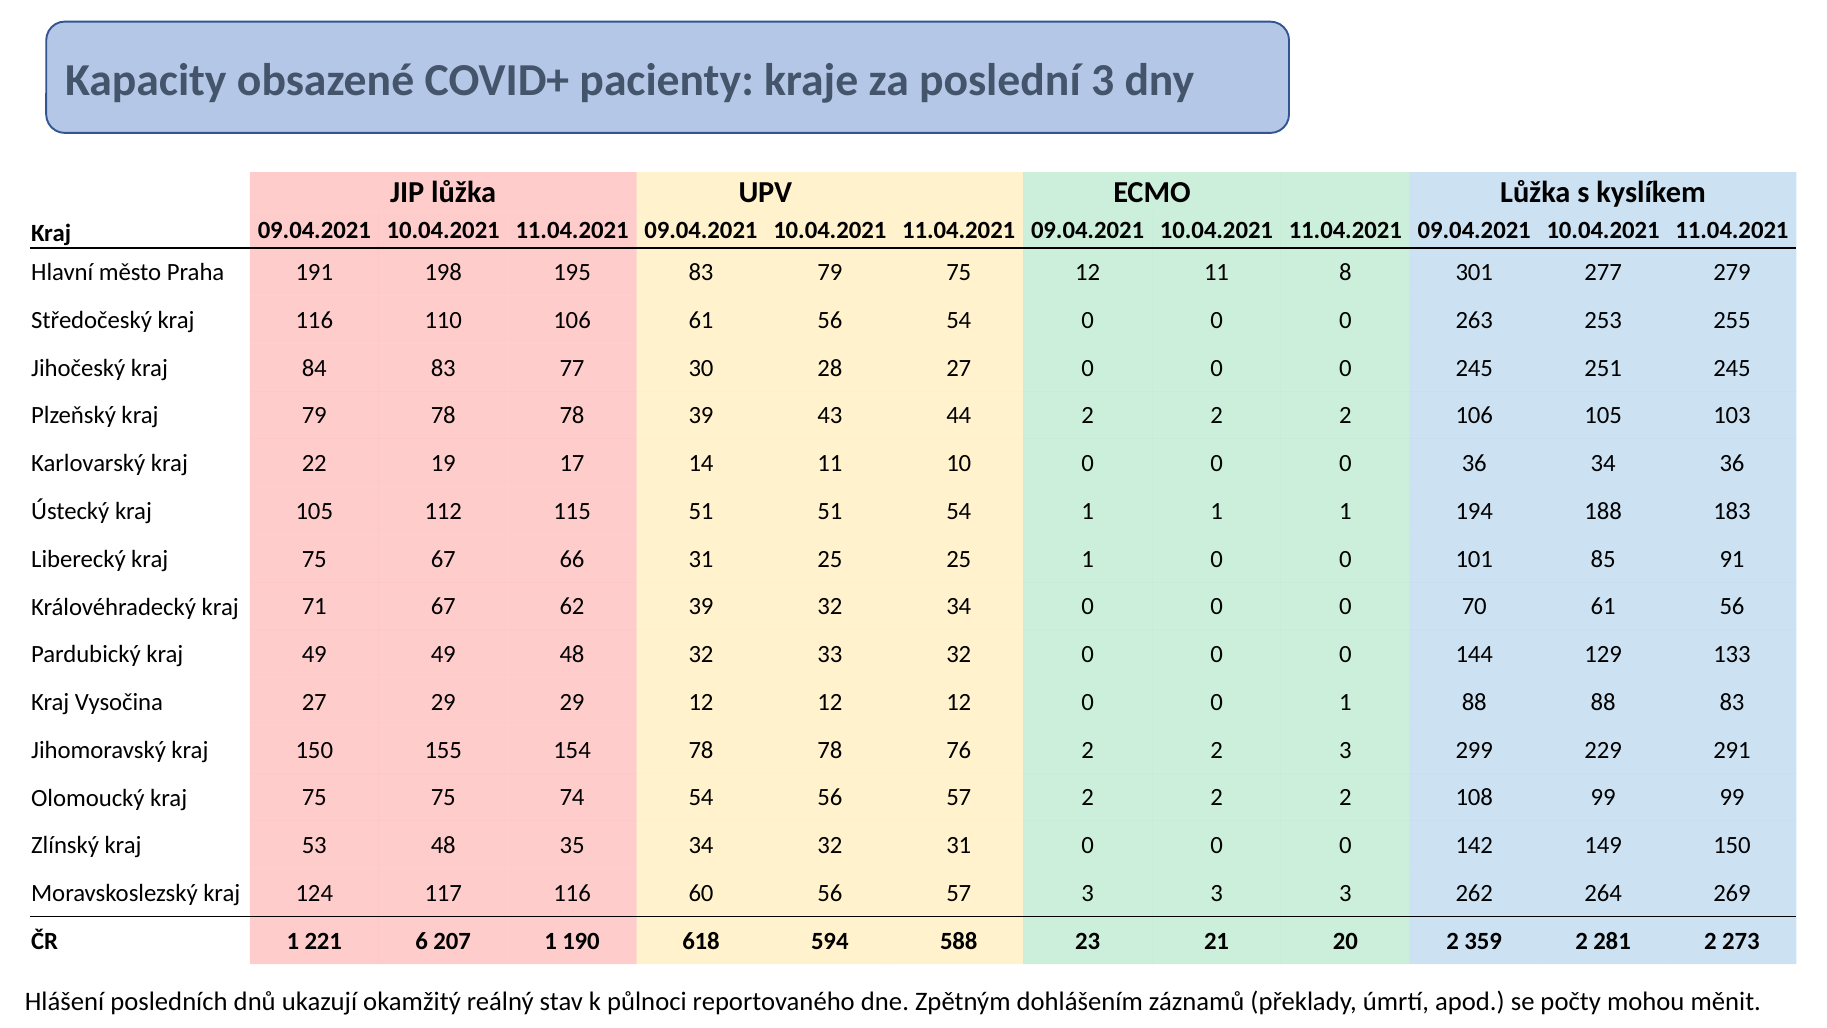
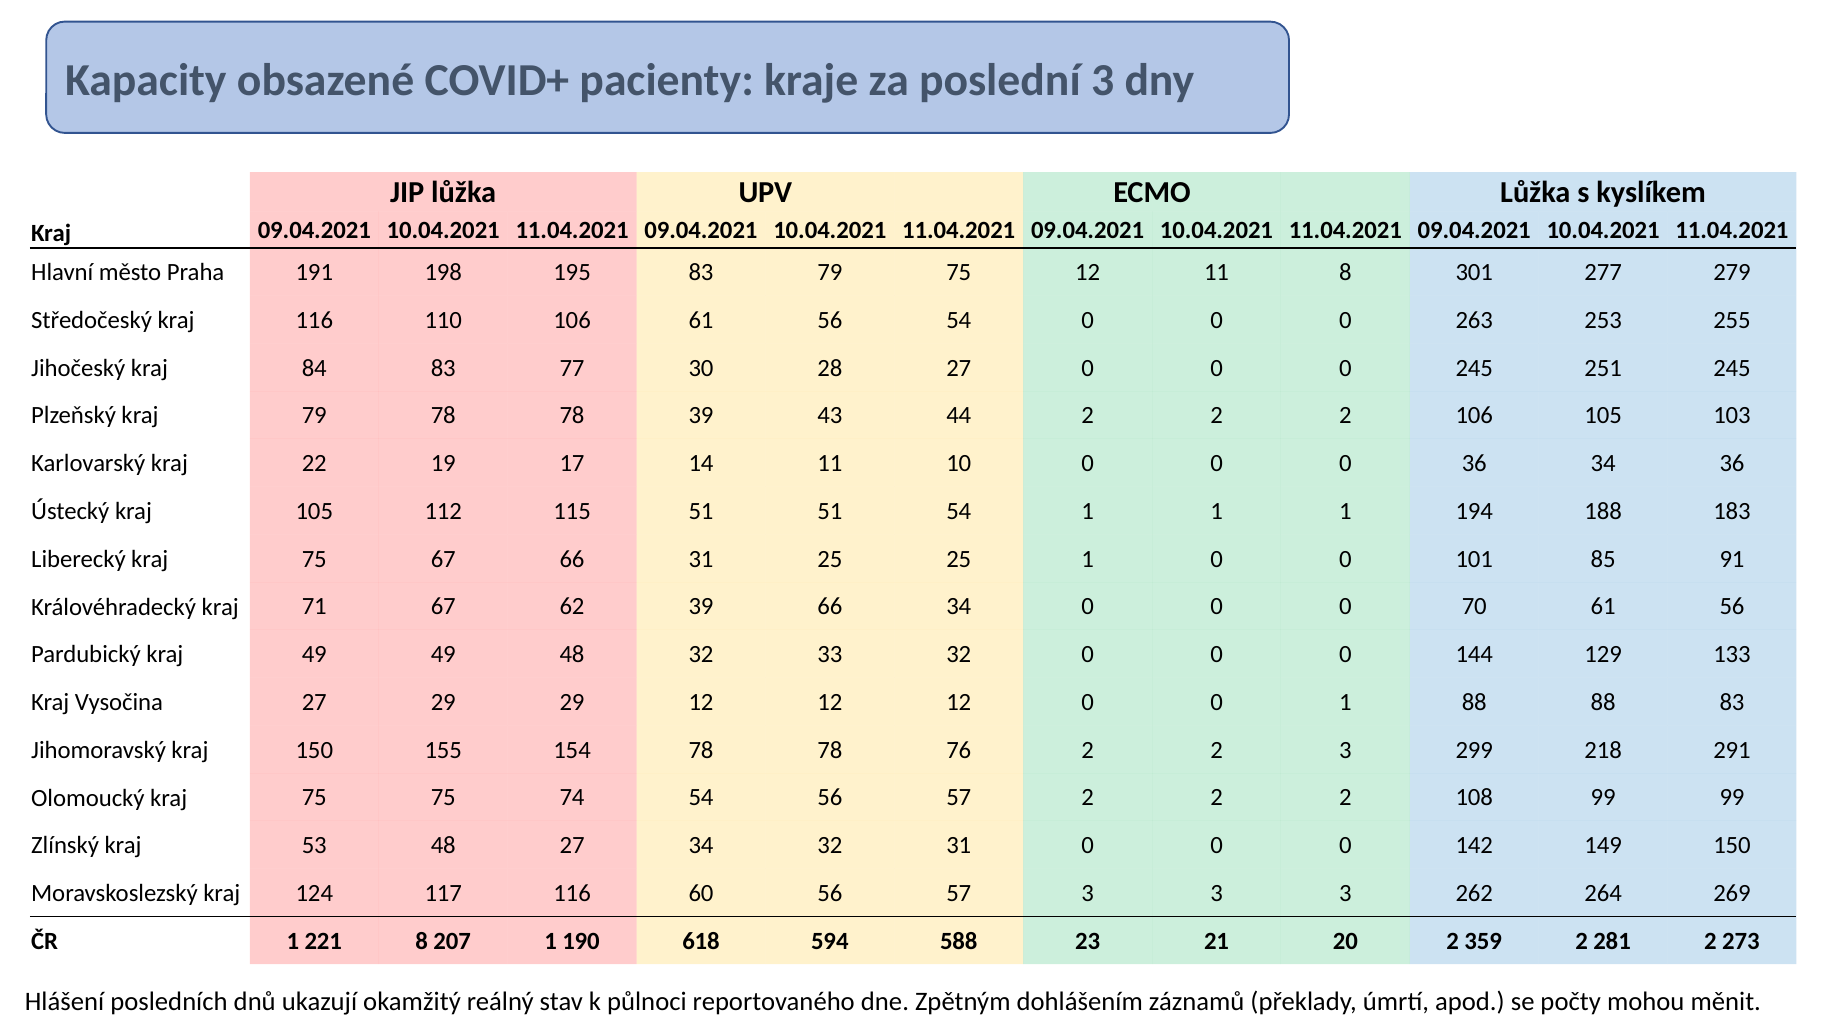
39 32: 32 -> 66
229: 229 -> 218
48 35: 35 -> 27
221 6: 6 -> 8
